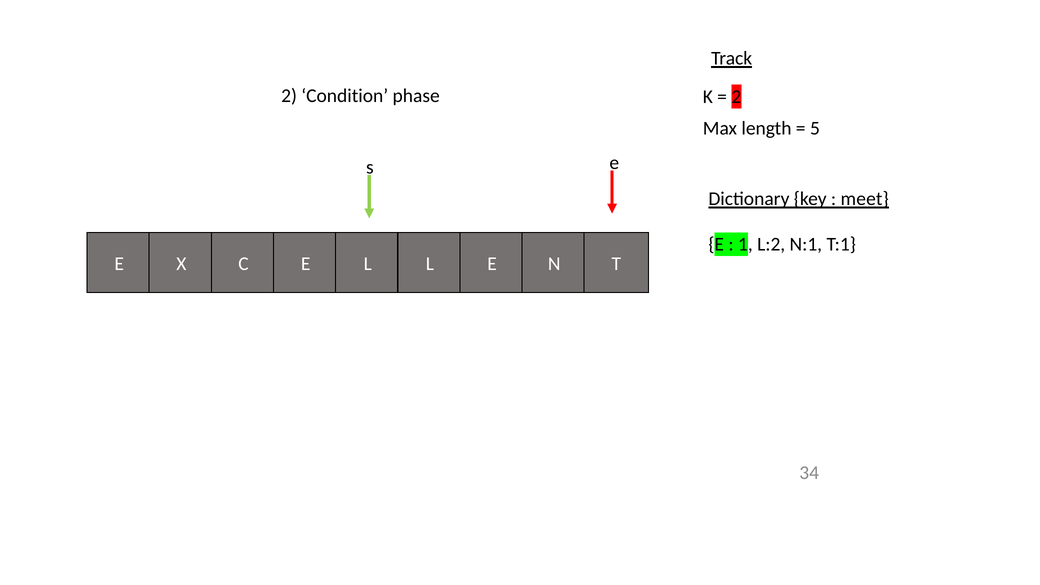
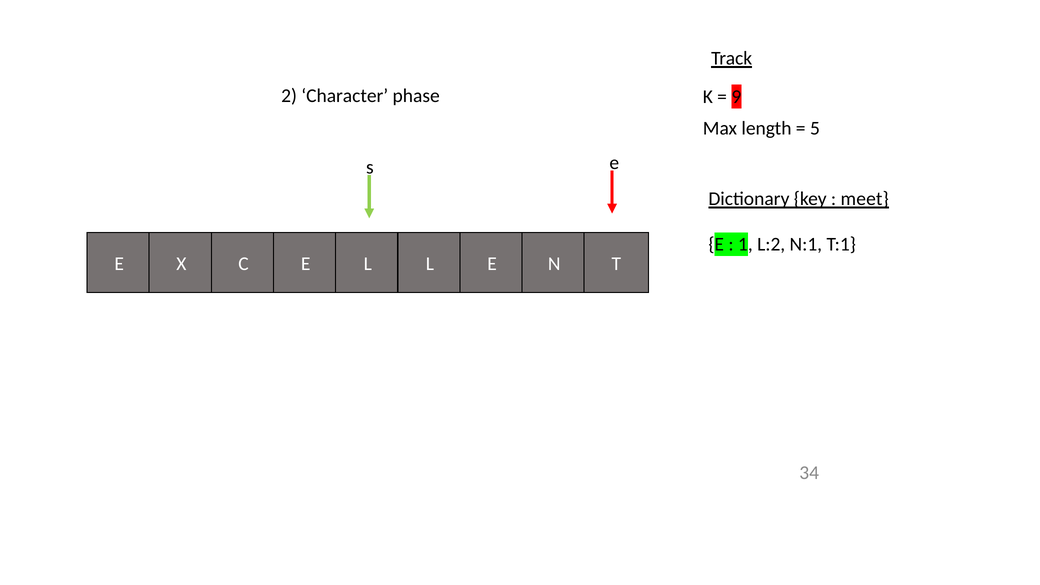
Condition: Condition -> Character
2 at (736, 97): 2 -> 9
